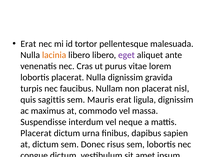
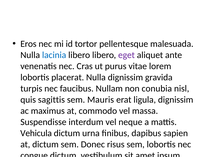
Erat at (28, 44): Erat -> Eros
lacinia colour: orange -> blue
non placerat: placerat -> conubia
Placerat at (36, 133): Placerat -> Vehicula
